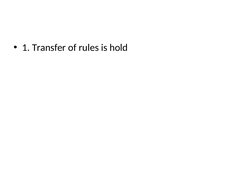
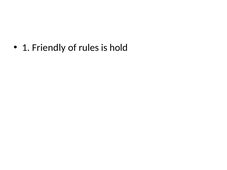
Transfer: Transfer -> Friendly
